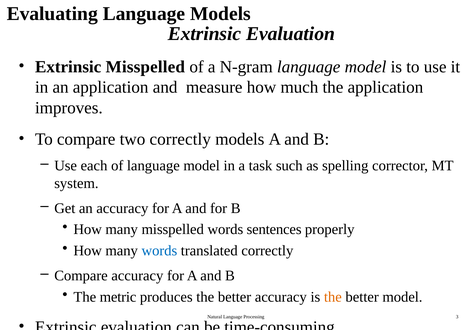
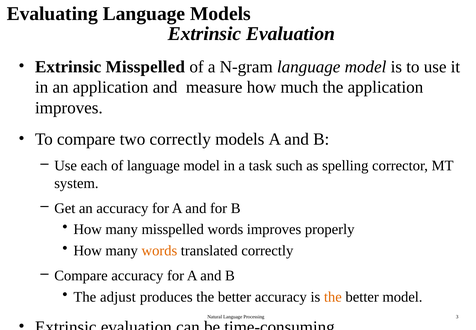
words sentences: sentences -> improves
words at (159, 250) colour: blue -> orange
metric: metric -> adjust
